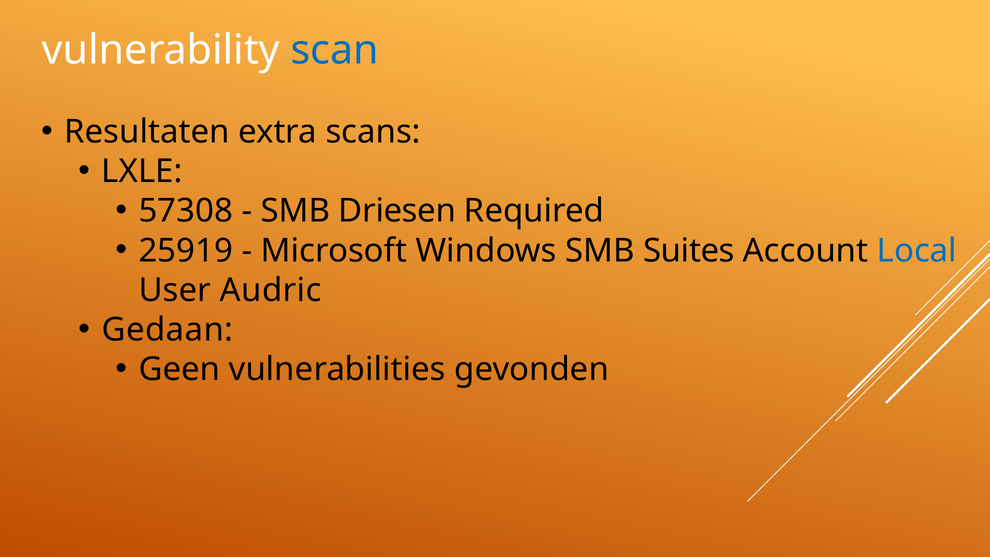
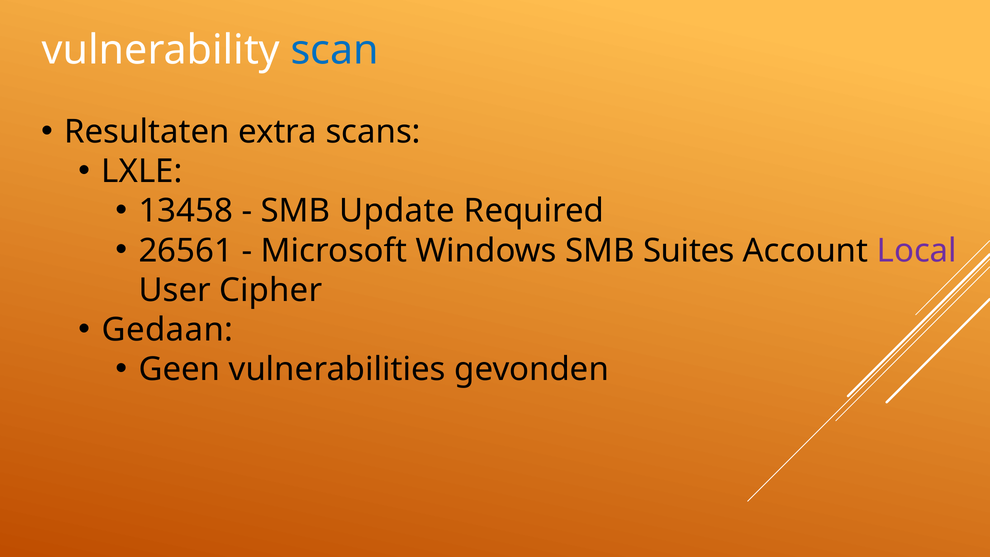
57308: 57308 -> 13458
Driesen: Driesen -> Update
25919: 25919 -> 26561
Local colour: blue -> purple
Audric: Audric -> Cipher
